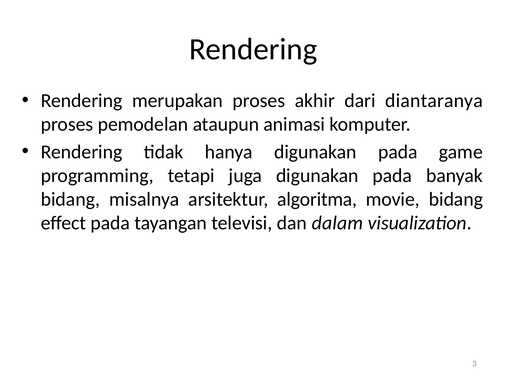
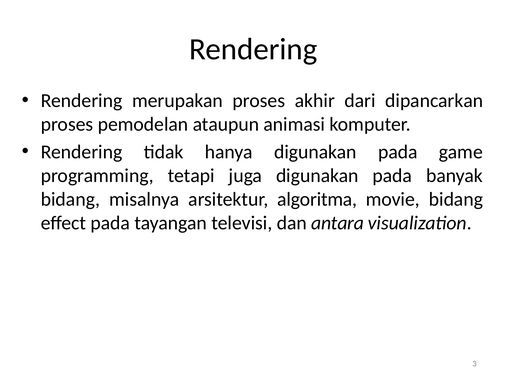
diantaranya: diantaranya -> dipancarkan
dalam: dalam -> antara
